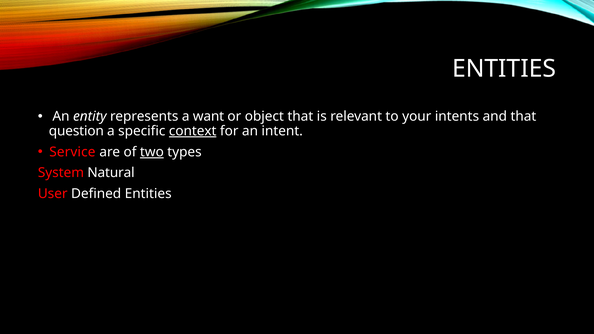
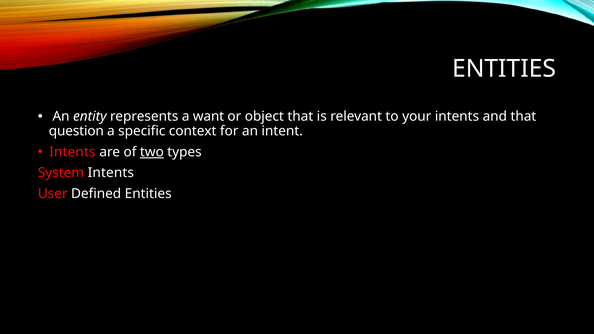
context underline: present -> none
Service at (72, 152): Service -> Intents
System Natural: Natural -> Intents
